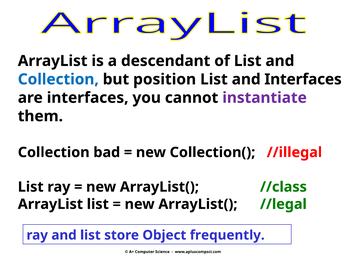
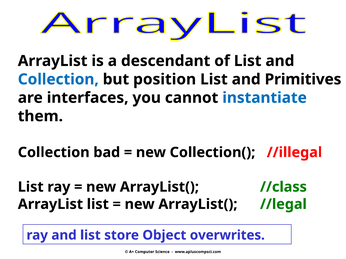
and Interfaces: Interfaces -> Primitives
instantiate colour: purple -> blue
frequently: frequently -> overwrites
